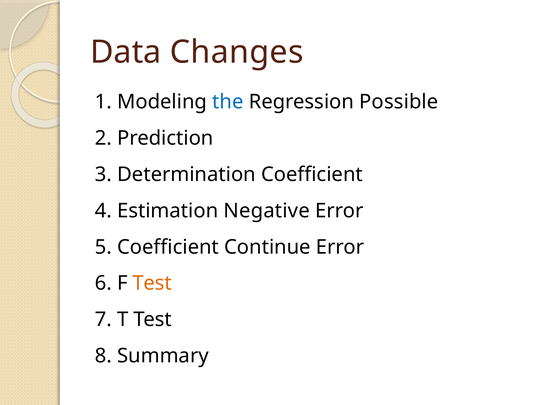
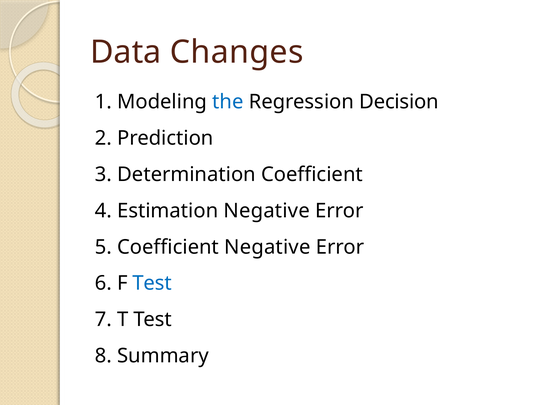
Possible: Possible -> Decision
Coefficient Continue: Continue -> Negative
Test at (152, 283) colour: orange -> blue
